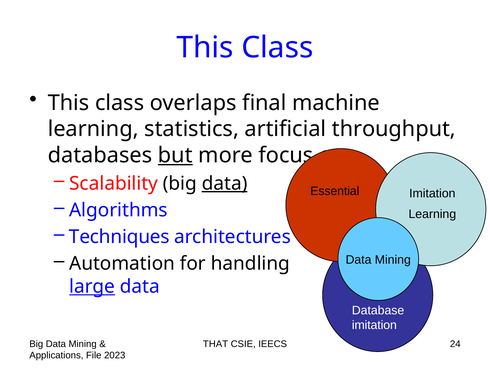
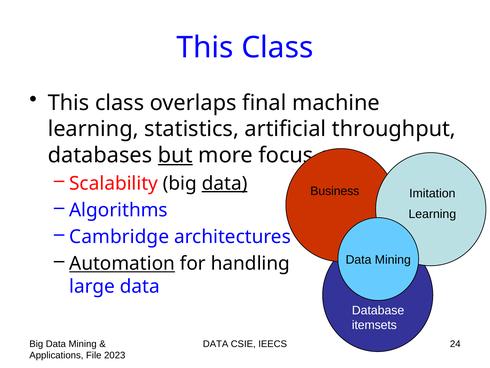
Essential: Essential -> Business
Techniques: Techniques -> Cambridge
Automation underline: none -> present
large underline: present -> none
imitation at (374, 325): imitation -> itemsets
THAT at (216, 344): THAT -> DATA
